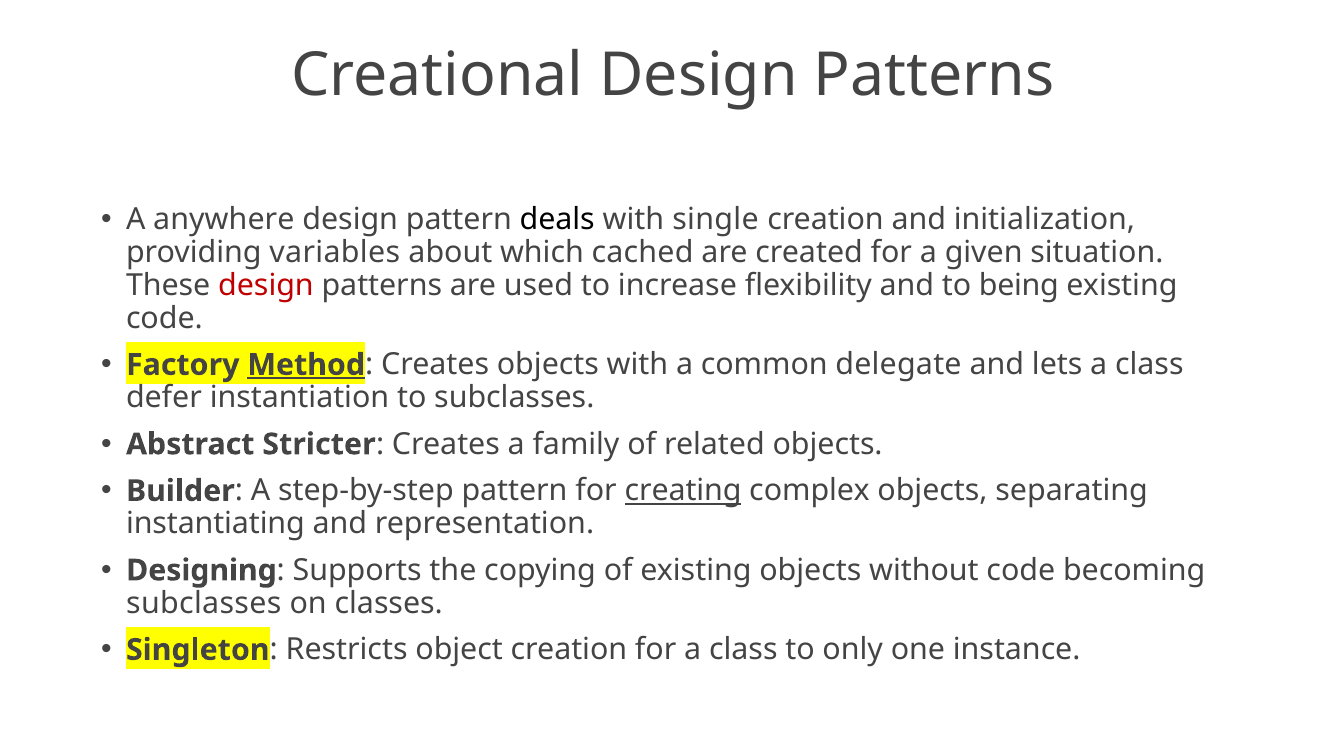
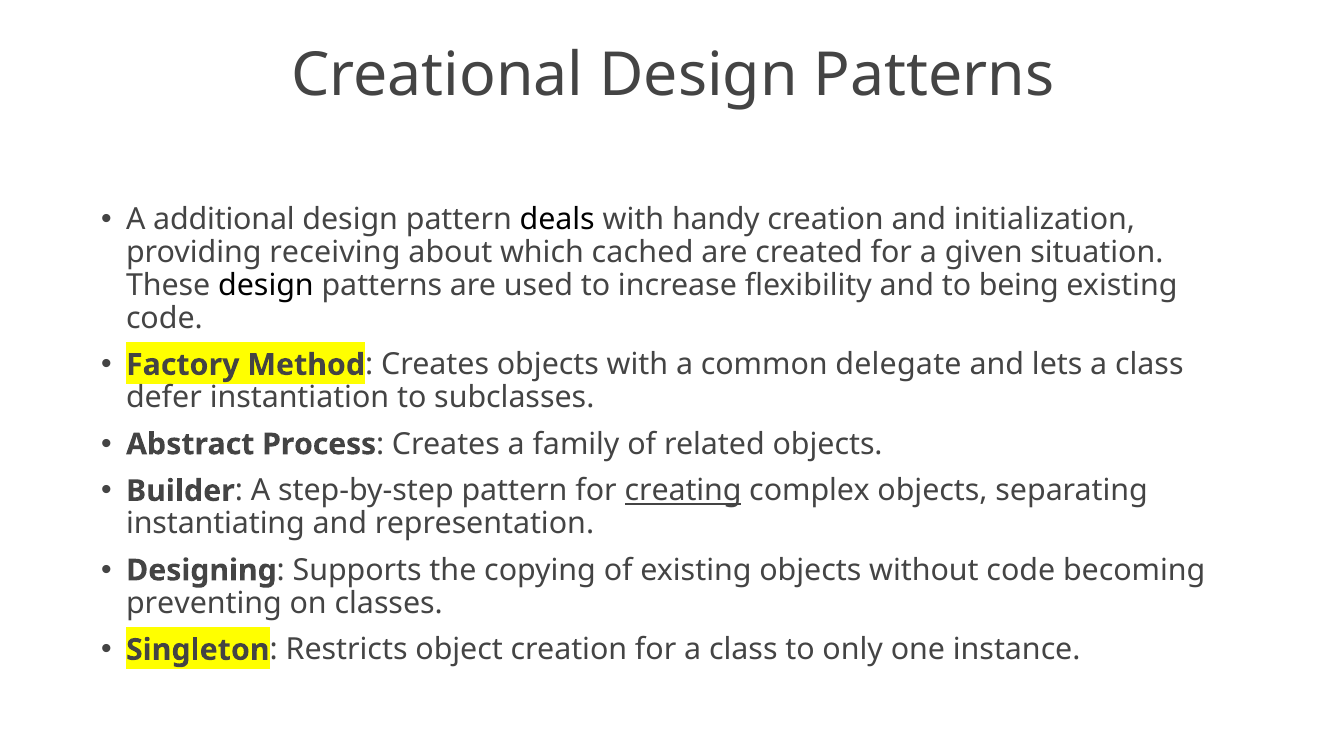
anywhere: anywhere -> additional
single: single -> handy
variables: variables -> receiving
design at (266, 286) colour: red -> black
Method underline: present -> none
Stricter: Stricter -> Process
subclasses at (204, 604): subclasses -> preventing
